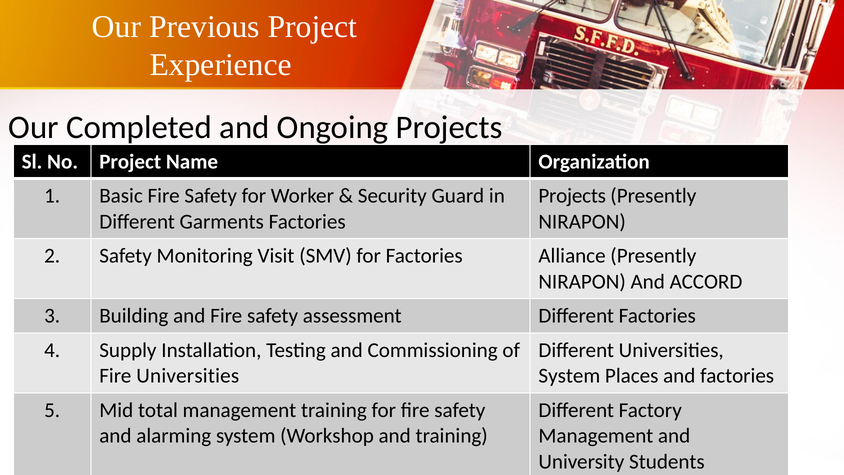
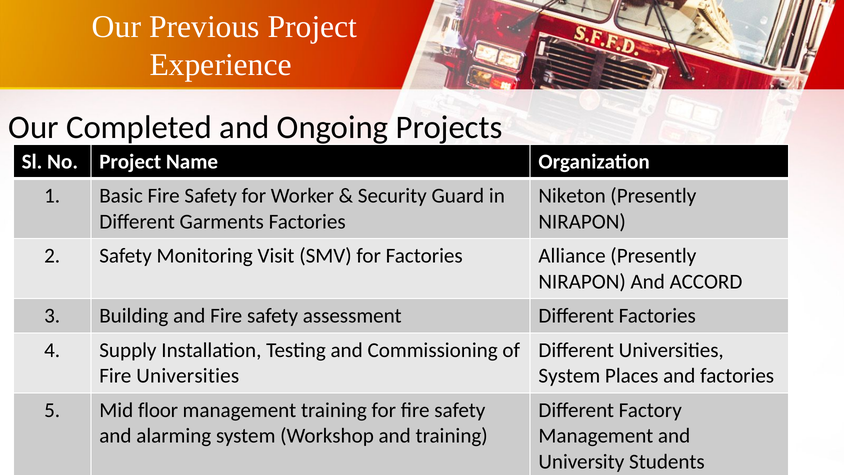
Projects at (572, 196): Projects -> Niketon
total: total -> floor
